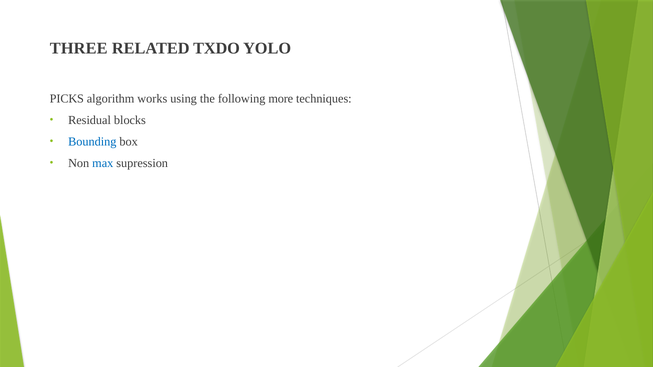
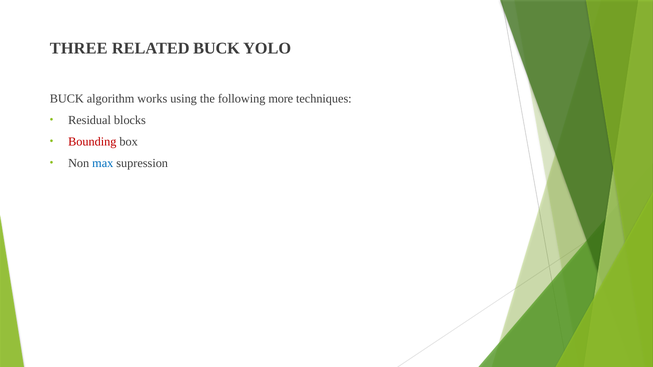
RELATED TXDO: TXDO -> BUCK
PICKS at (67, 99): PICKS -> BUCK
Bounding colour: blue -> red
